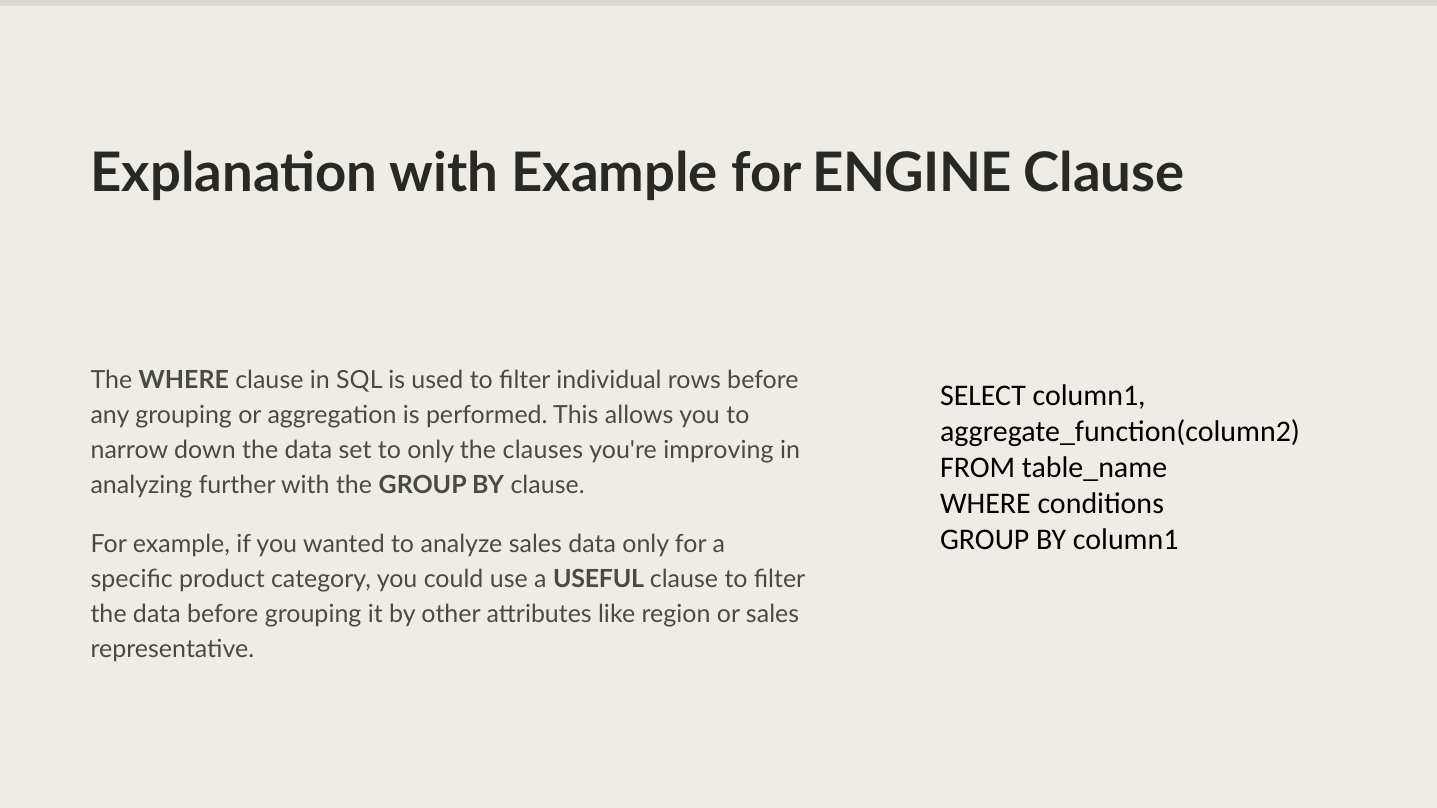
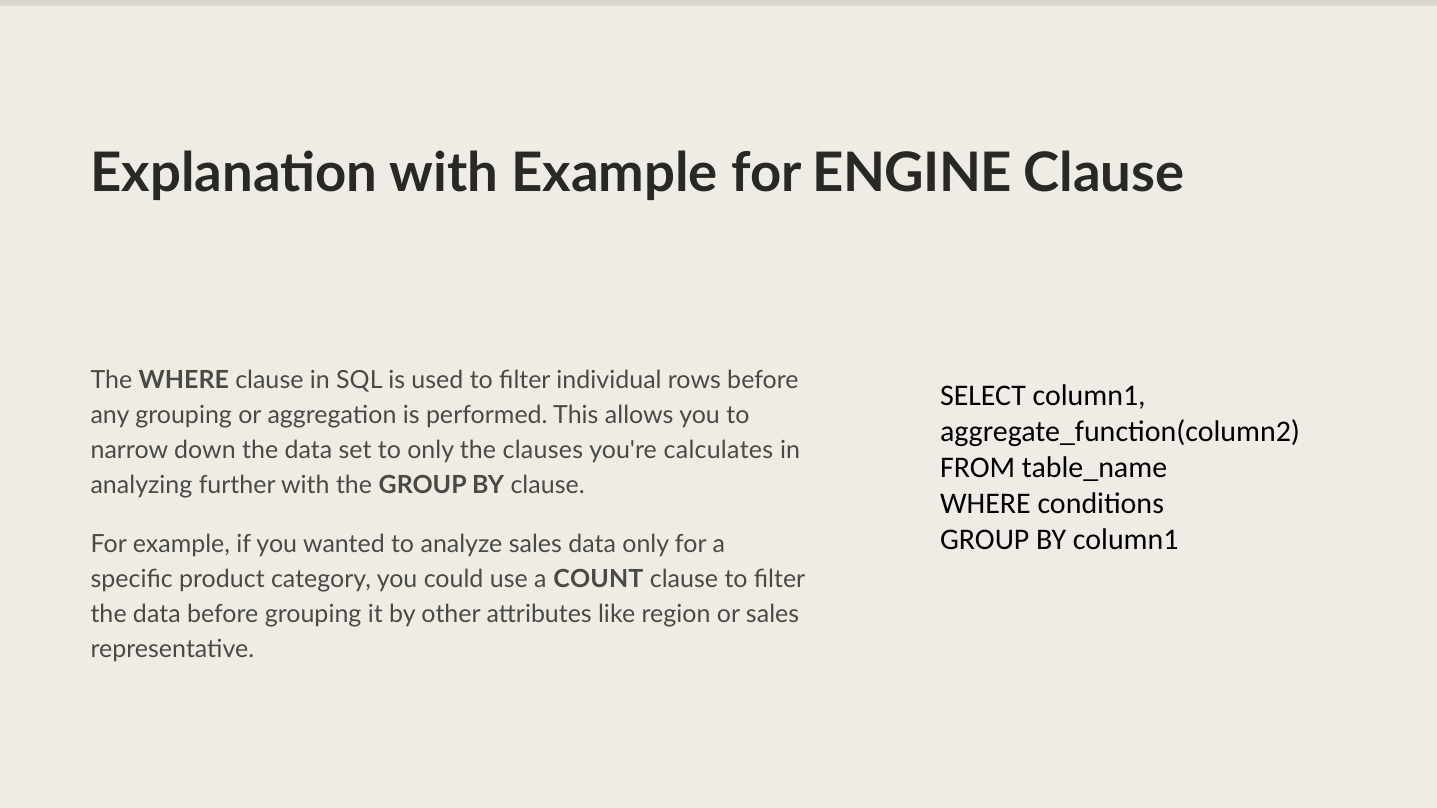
improving: improving -> calculates
USEFUL: USEFUL -> COUNT
